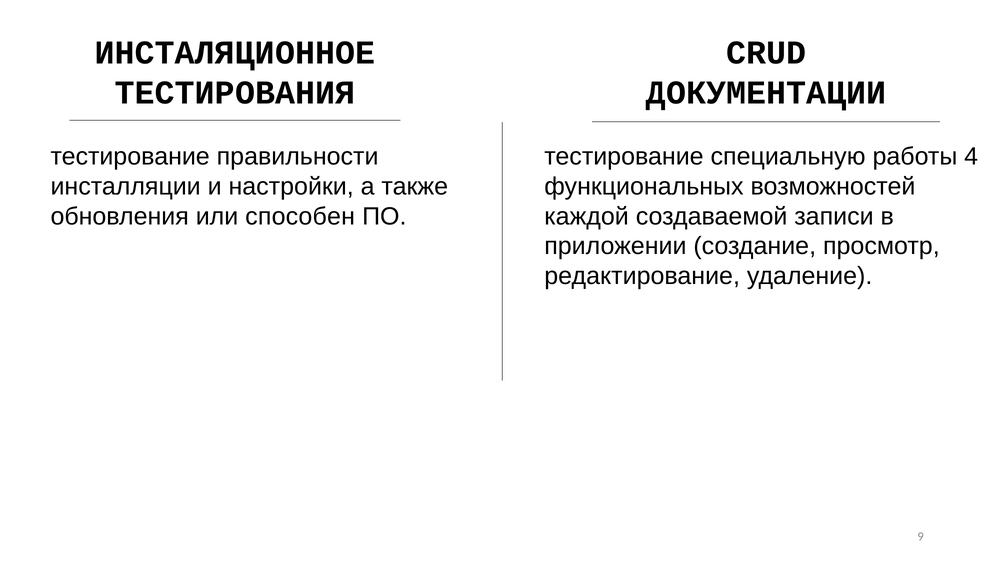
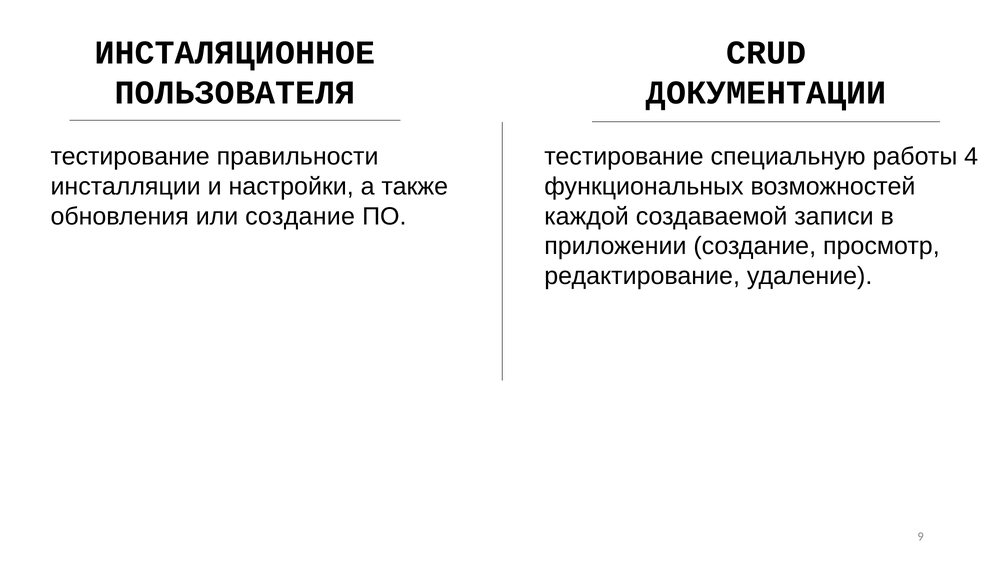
ТЕСТИРОВАНИЯ: ТЕСТИРОВАНИЯ -> ПОЛЬЗОВАТЕЛЯ
или способен: способен -> создание
